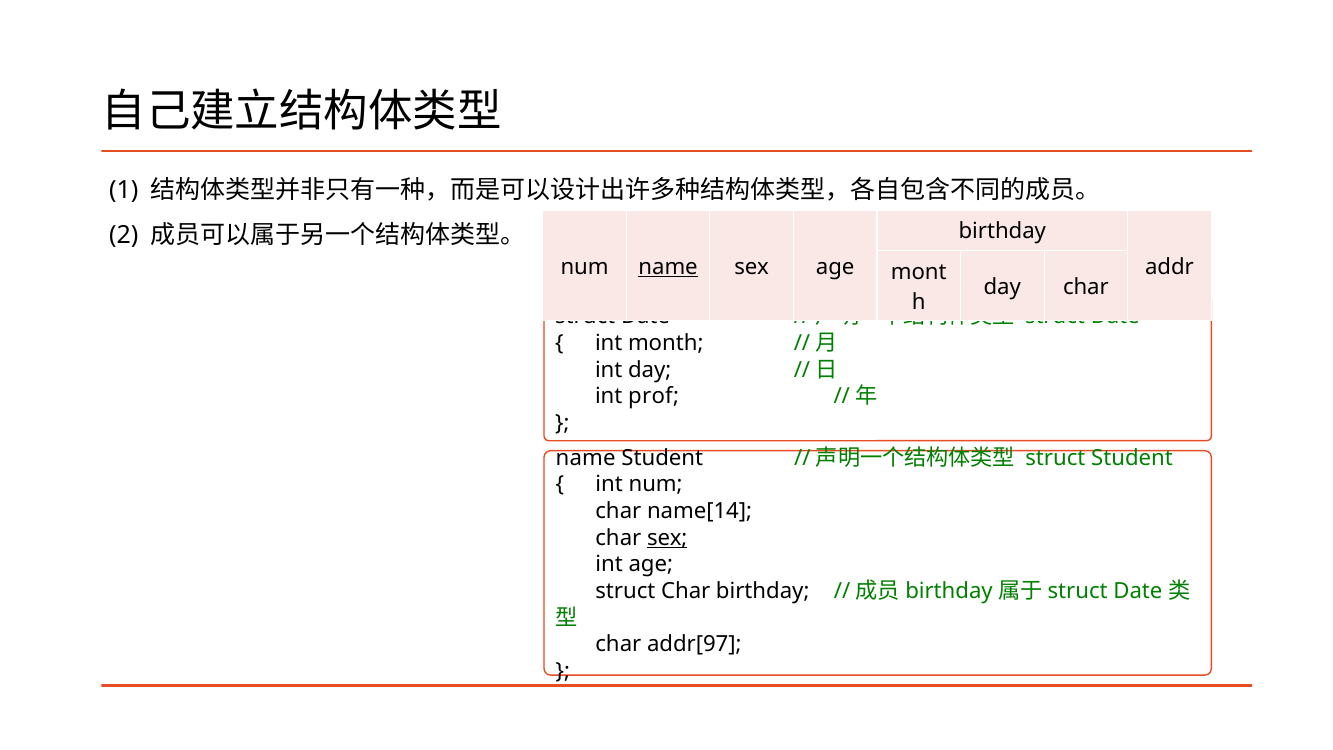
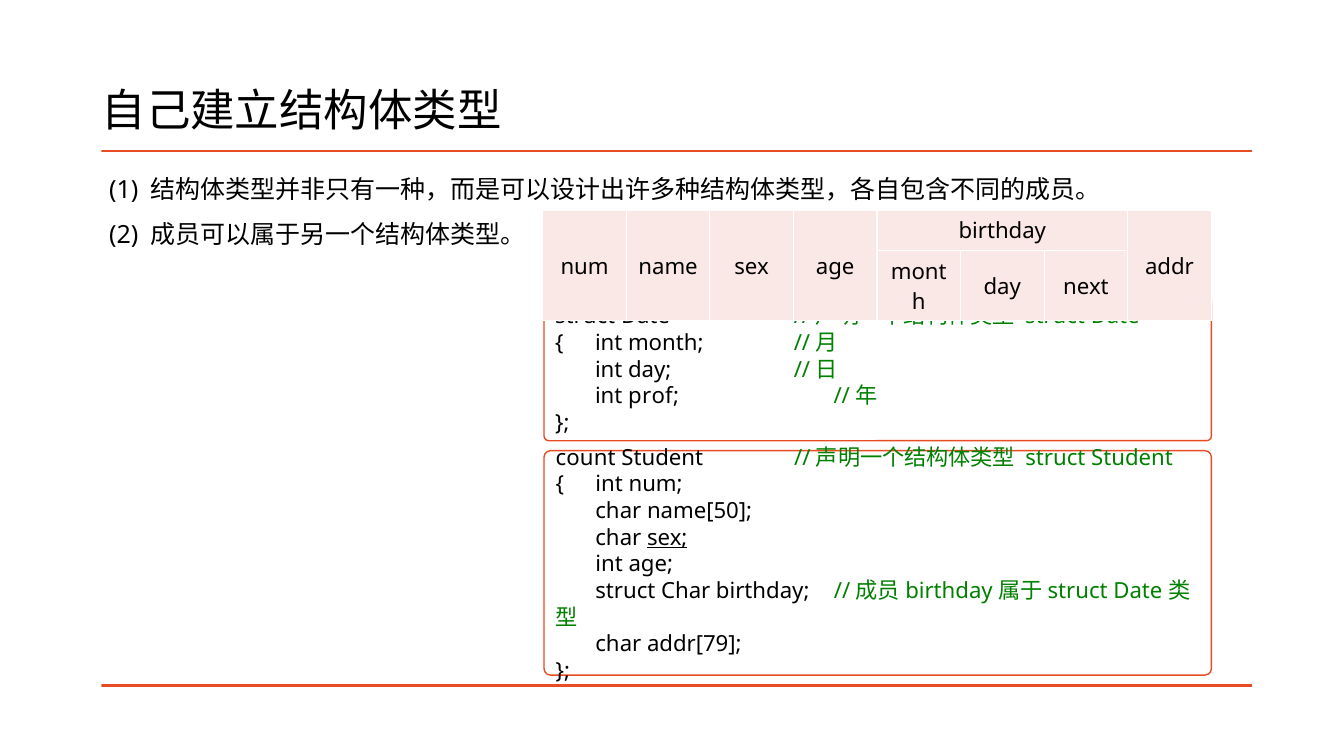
name at (668, 267) underline: present -> none
day char: char -> next
name at (586, 458): name -> count
name[14: name[14 -> name[50
addr[97: addr[97 -> addr[79
